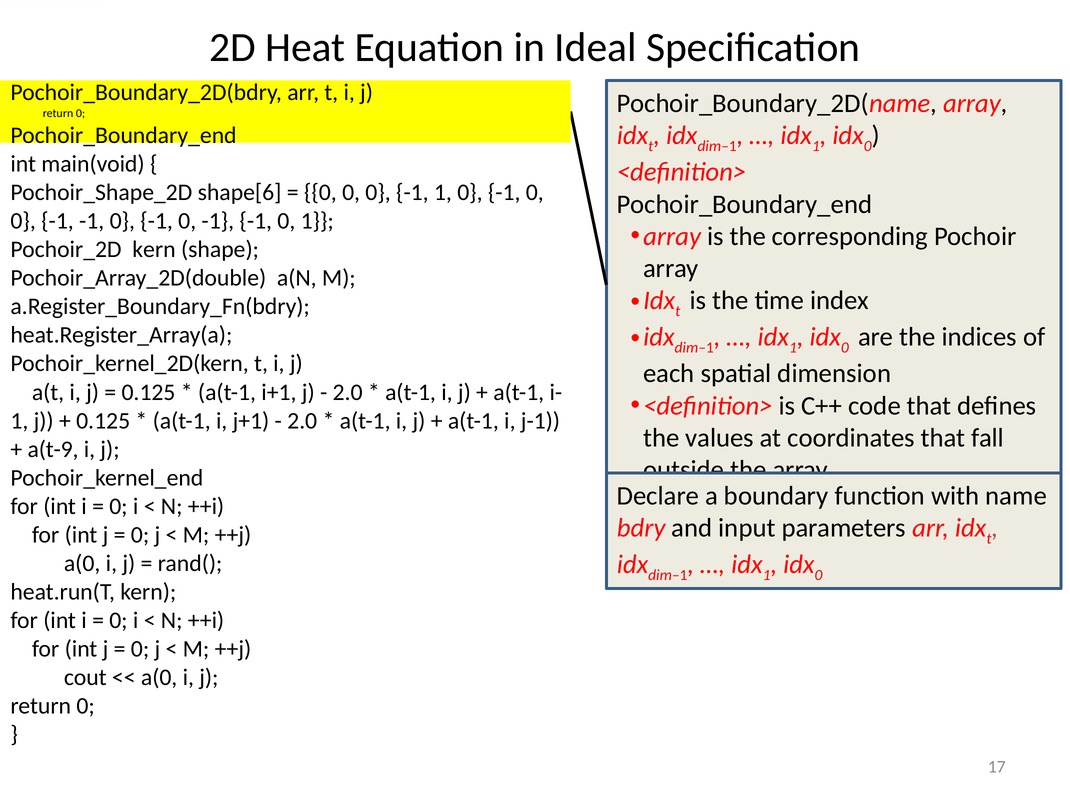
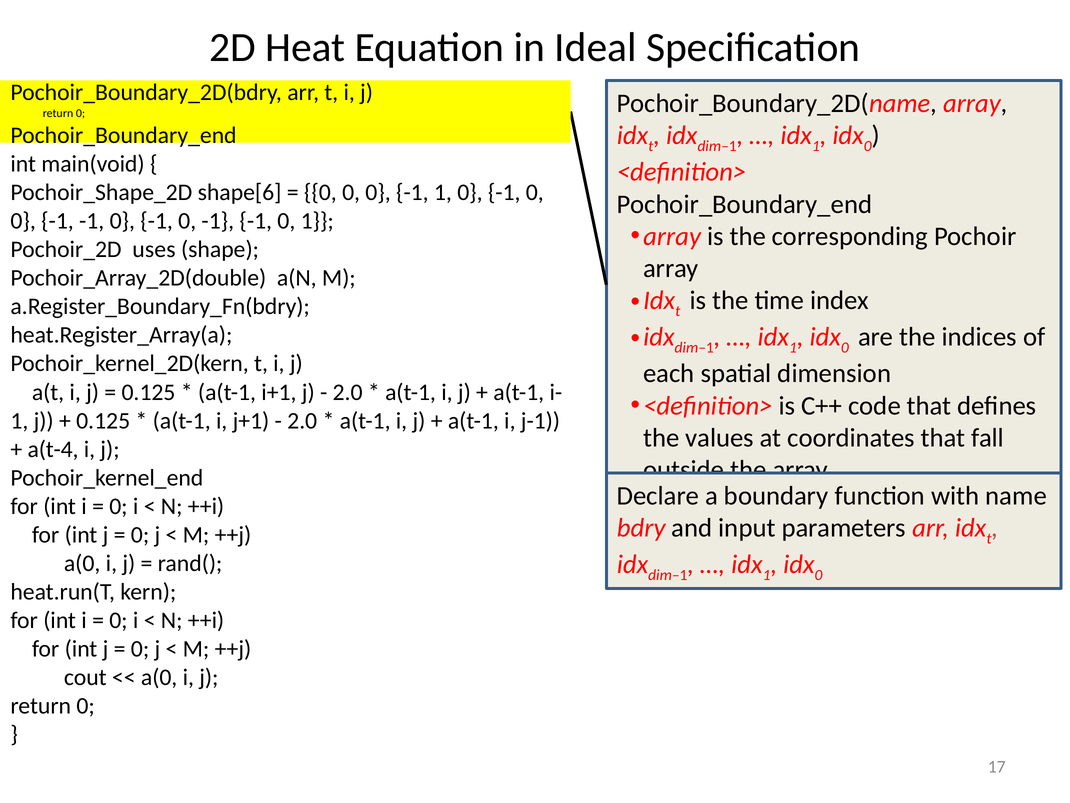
Pochoir_2D kern: kern -> uses
a(t-9: a(t-9 -> a(t-4
